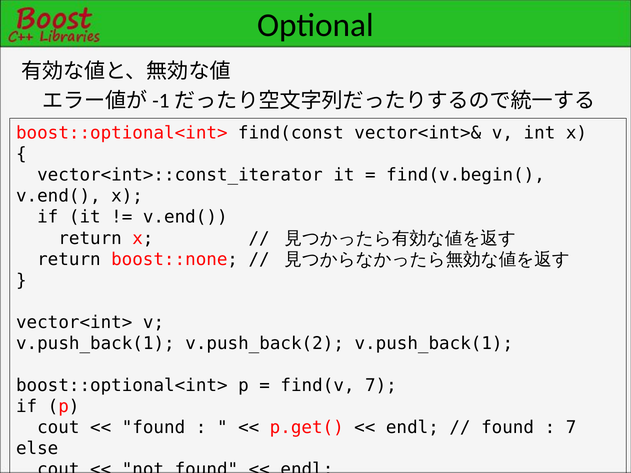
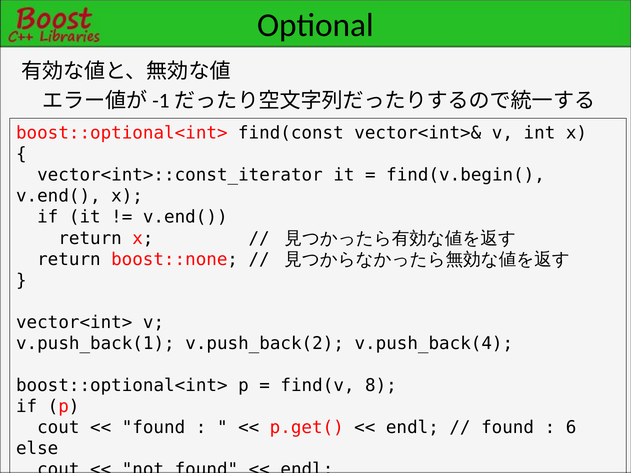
v.push_back(2 v.push_back(1: v.push_back(1 -> v.push_back(4
find(v 7: 7 -> 8
7 at (571, 428): 7 -> 6
